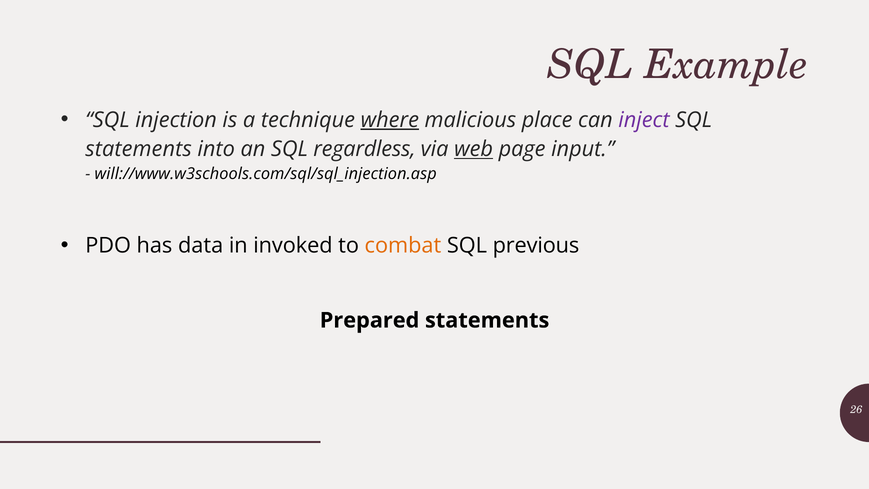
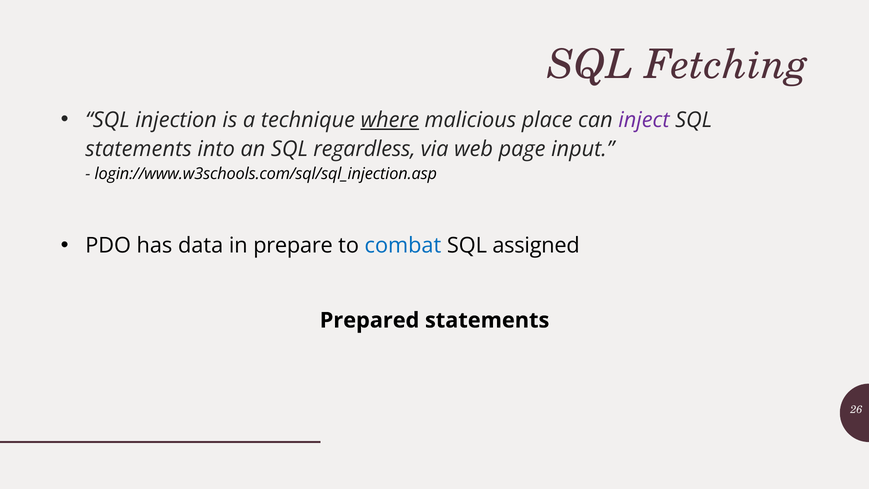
Example: Example -> Fetching
web underline: present -> none
will://www.w3schools.com/sql/sql_injection.asp: will://www.w3schools.com/sql/sql_injection.asp -> login://www.w3schools.com/sql/sql_injection.asp
invoked: invoked -> prepare
combat colour: orange -> blue
previous: previous -> assigned
